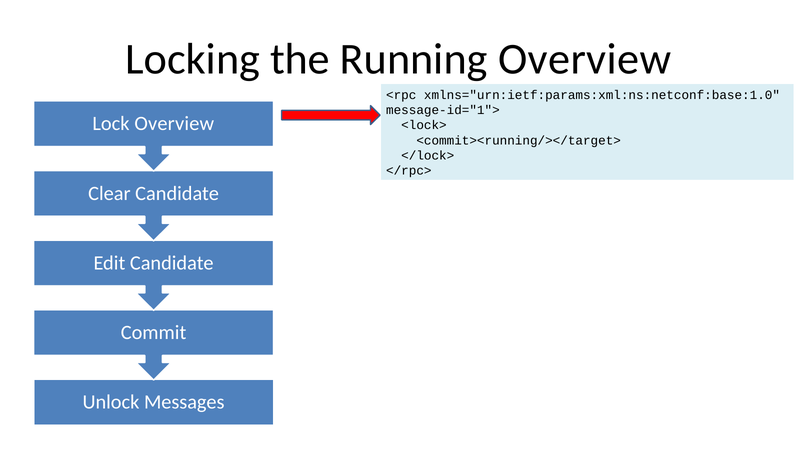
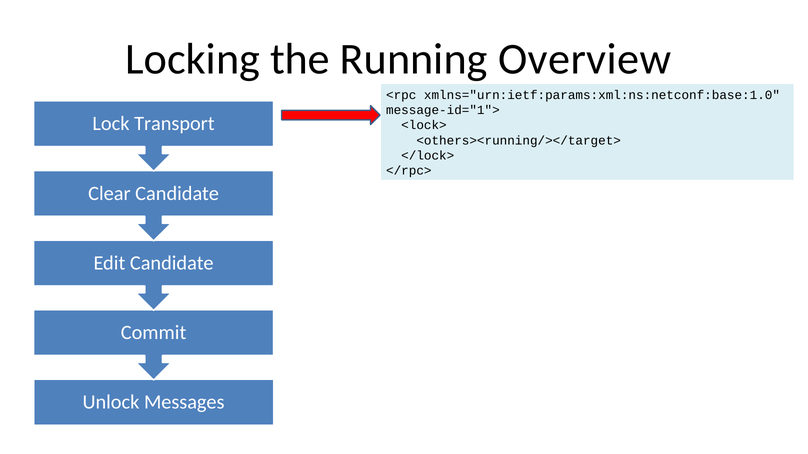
Overview at (174, 124): Overview -> Transport
<commit><running/></target>: <commit><running/></target> -> <others><running/></target>
